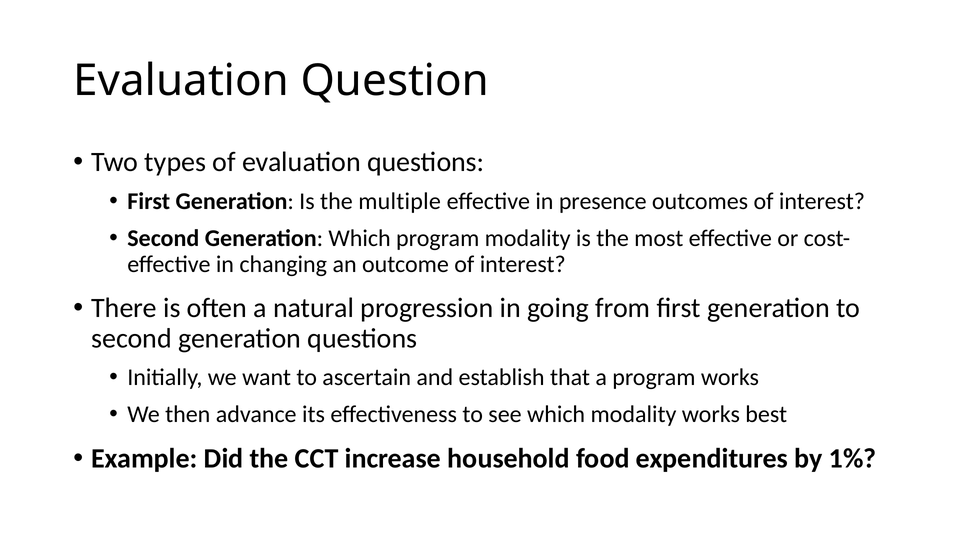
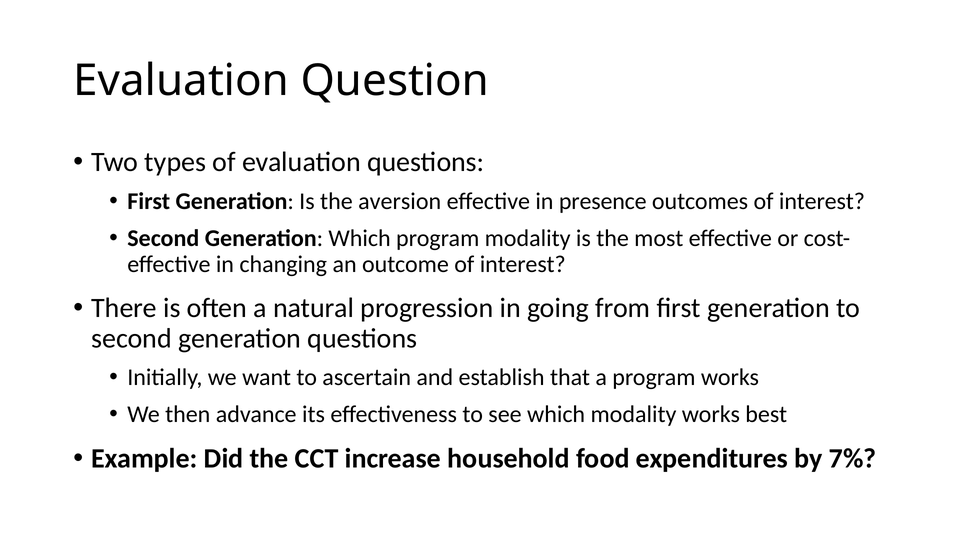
multiple: multiple -> aversion
1%: 1% -> 7%
